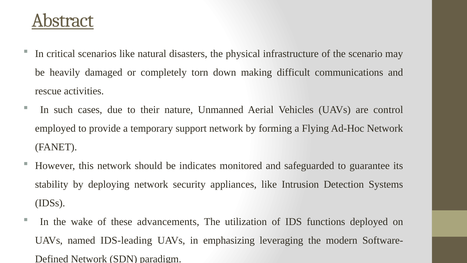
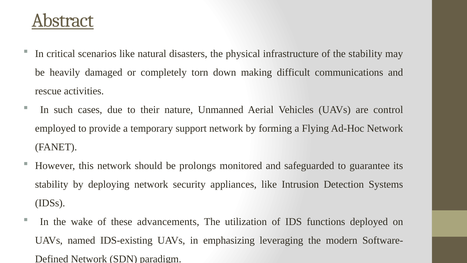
the scenario: scenario -> stability
indicates: indicates -> prolongs
IDS-leading: IDS-leading -> IDS-existing
